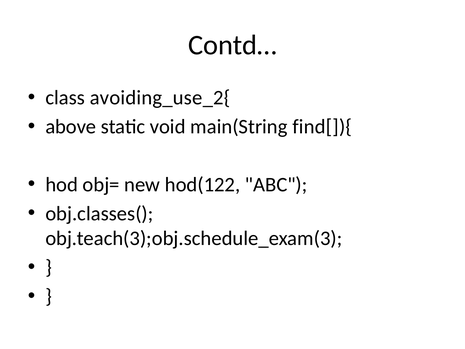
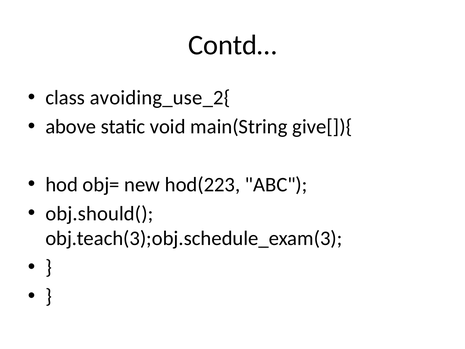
find[]){: find[]){ -> give[]){
hod(122: hod(122 -> hod(223
obj.classes(: obj.classes( -> obj.should(
